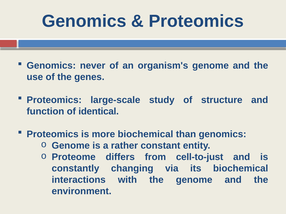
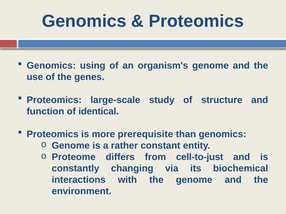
never: never -> using
more biochemical: biochemical -> prerequisite
